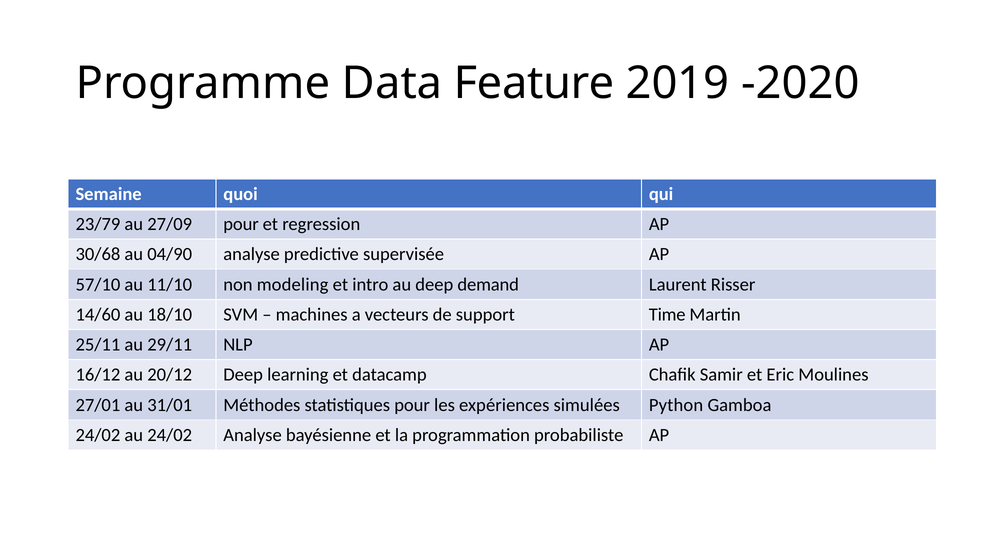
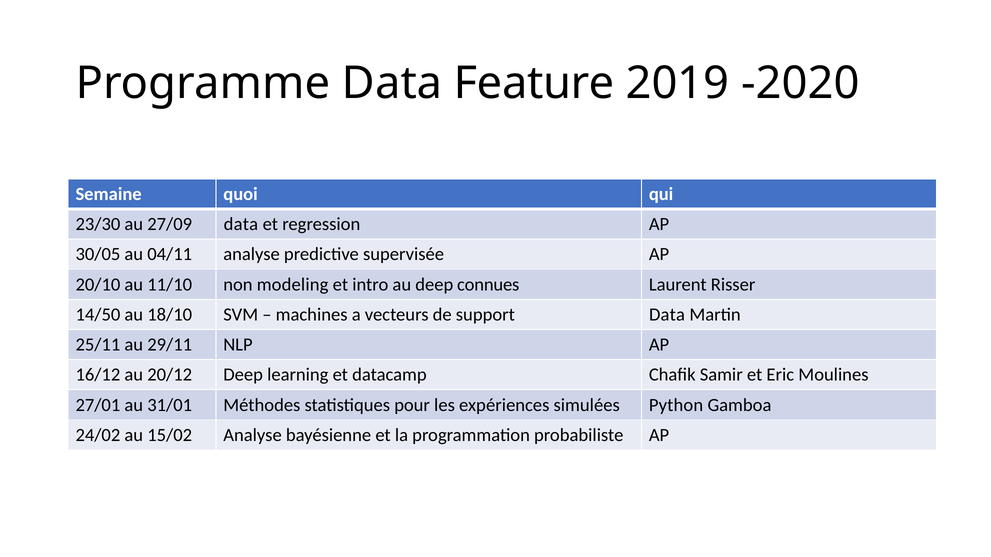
23/79: 23/79 -> 23/30
27/09 pour: pour -> data
30/68: 30/68 -> 30/05
04/90: 04/90 -> 04/11
57/10: 57/10 -> 20/10
demand: demand -> connues
14/60: 14/60 -> 14/50
support Time: Time -> Data
au 24/02: 24/02 -> 15/02
